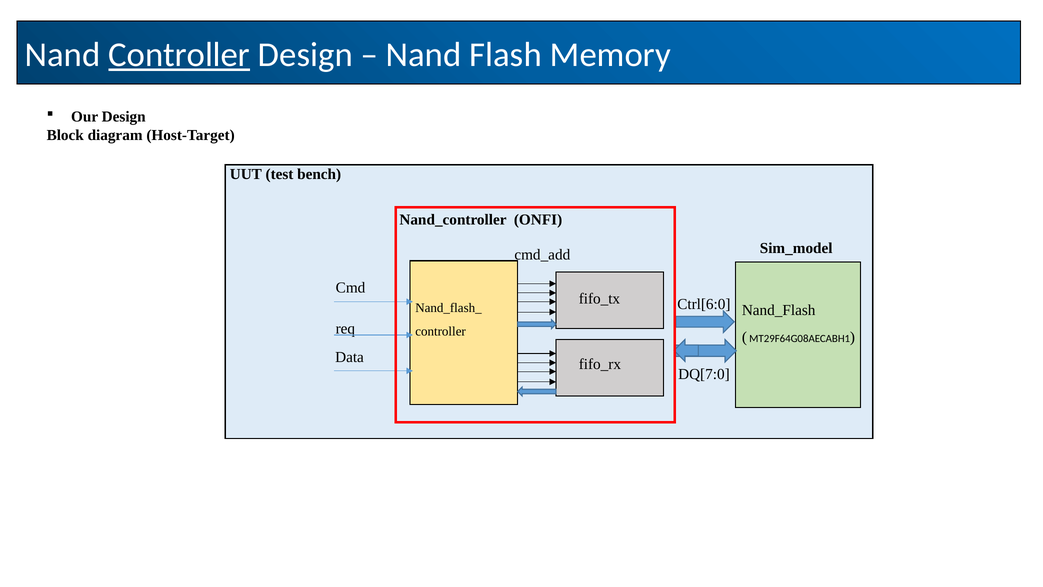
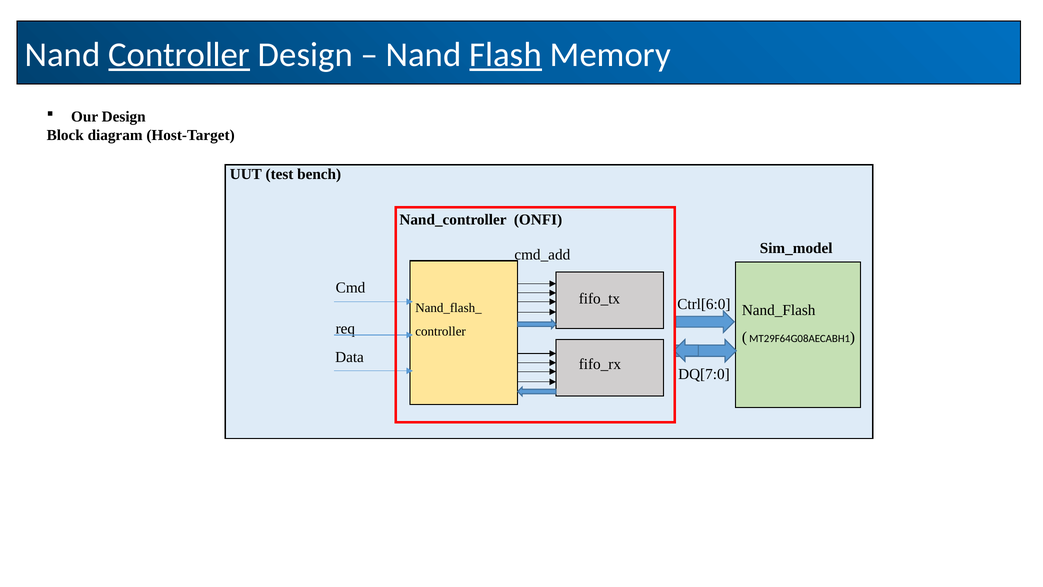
Flash underline: none -> present
